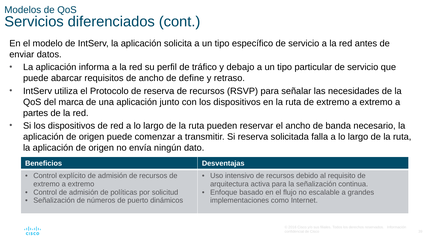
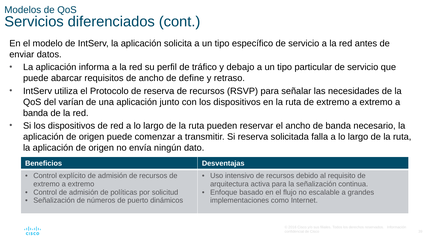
marca: marca -> varían
partes at (36, 113): partes -> banda
